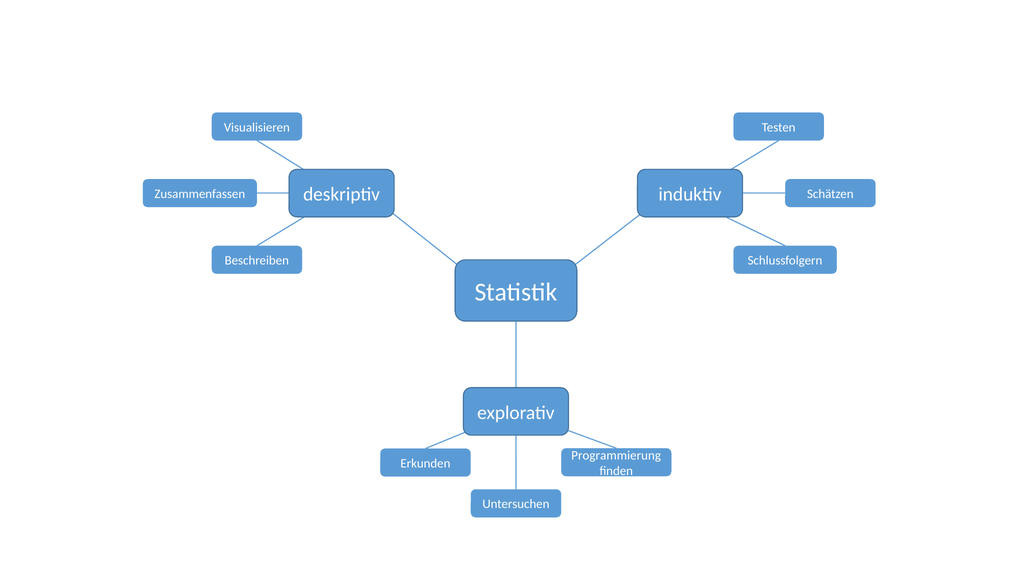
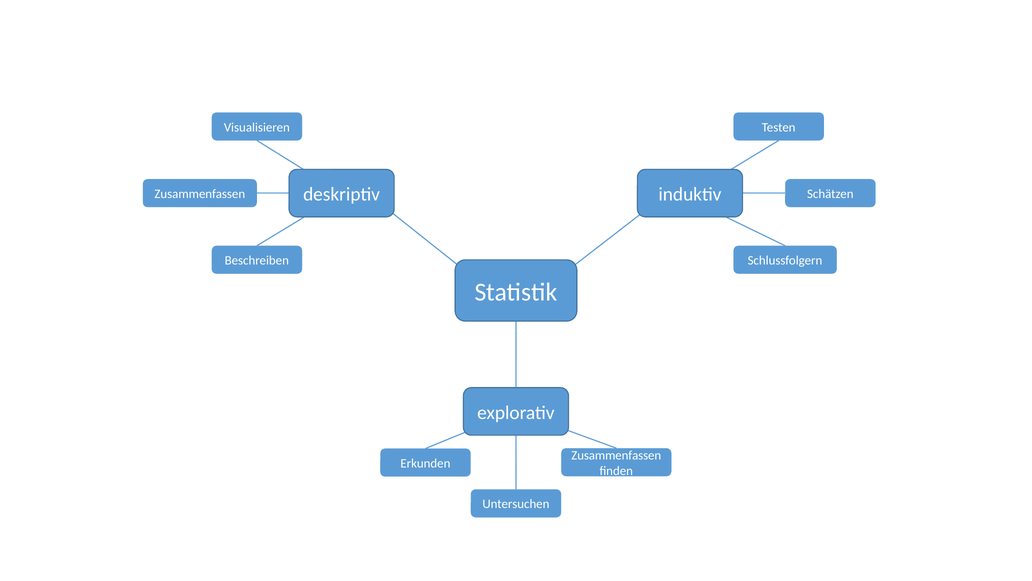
Programmierung at (616, 455): Programmierung -> Zusammenfassen
